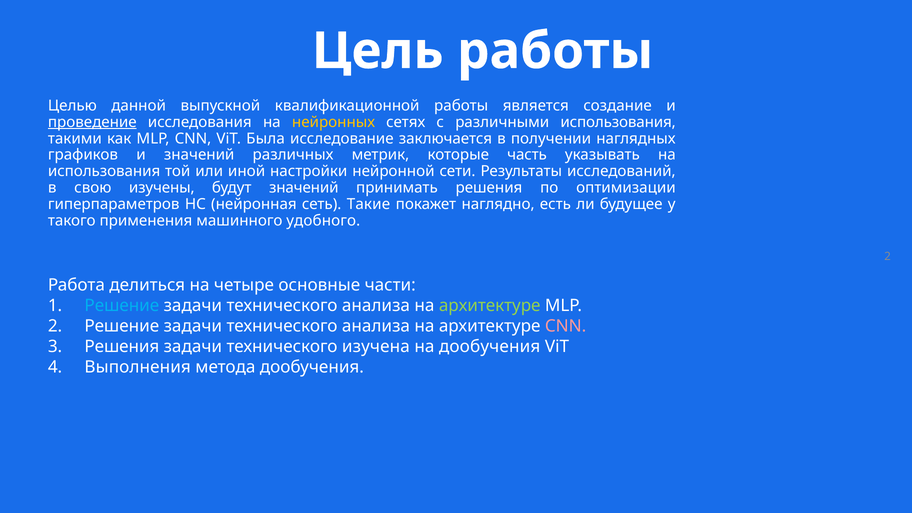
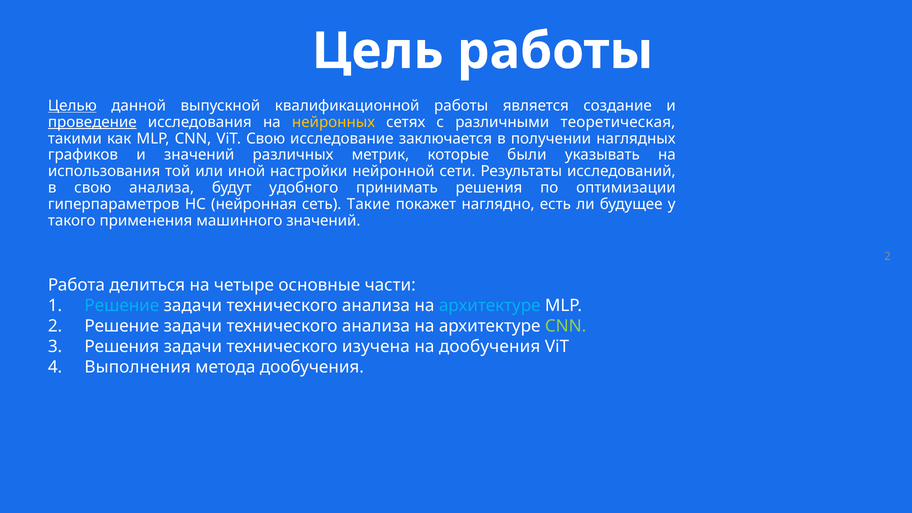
Целью underline: none -> present
различными использования: использования -> теоретическая
ViT Была: Была -> Свою
часть: часть -> были
свою изучены: изучены -> анализа
будут значений: значений -> удобного
машинного удобного: удобного -> значений
архитектуре at (490, 305) colour: light green -> light blue
CNN at (566, 326) colour: pink -> light green
